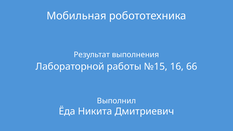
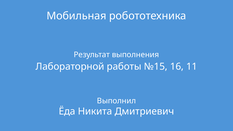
66: 66 -> 11
